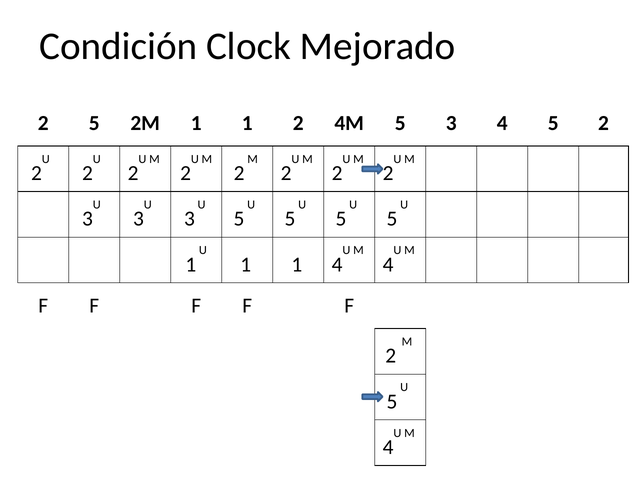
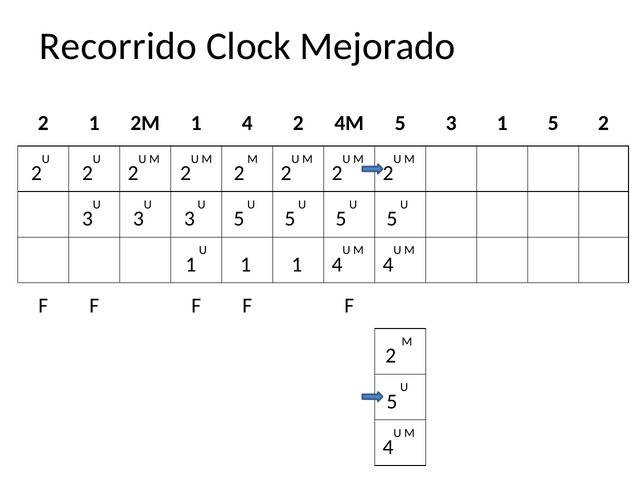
Condición: Condición -> Recorrido
2 5: 5 -> 1
2M 1 1: 1 -> 4
3 4: 4 -> 1
